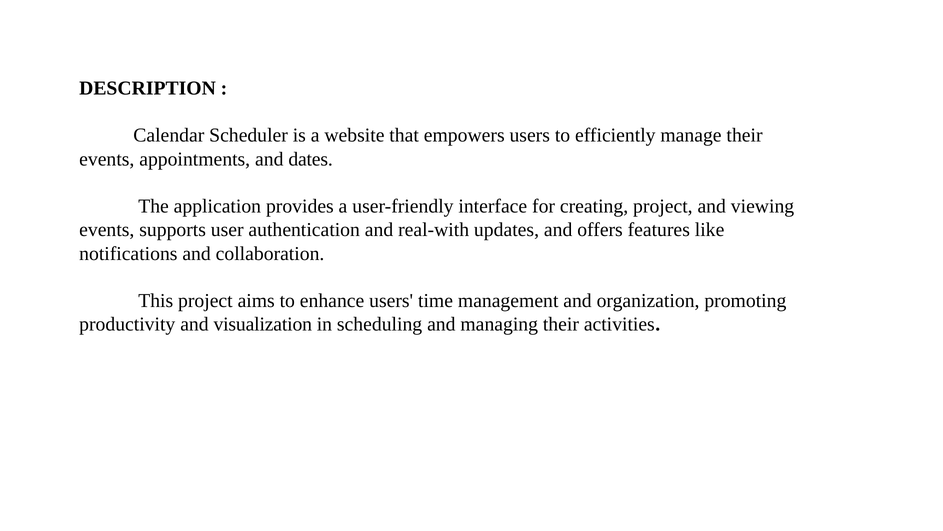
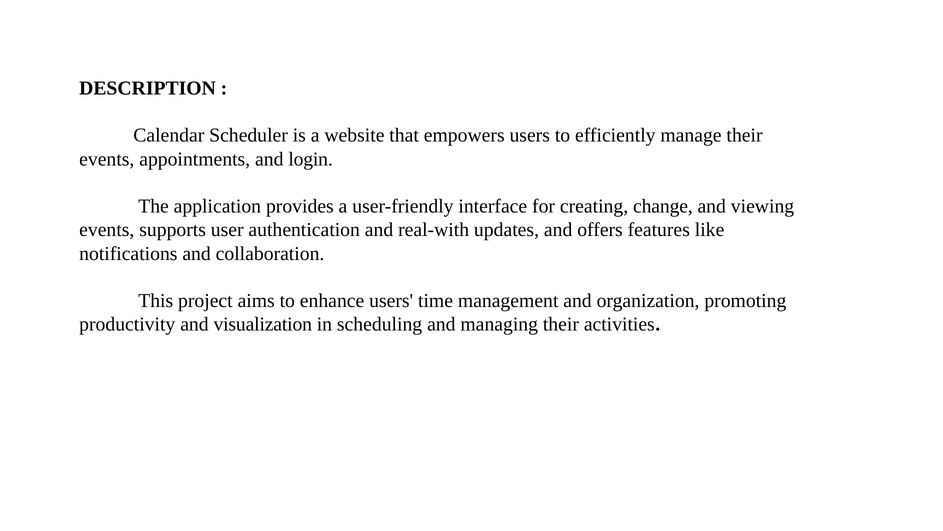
dates: dates -> login
creating project: project -> change
